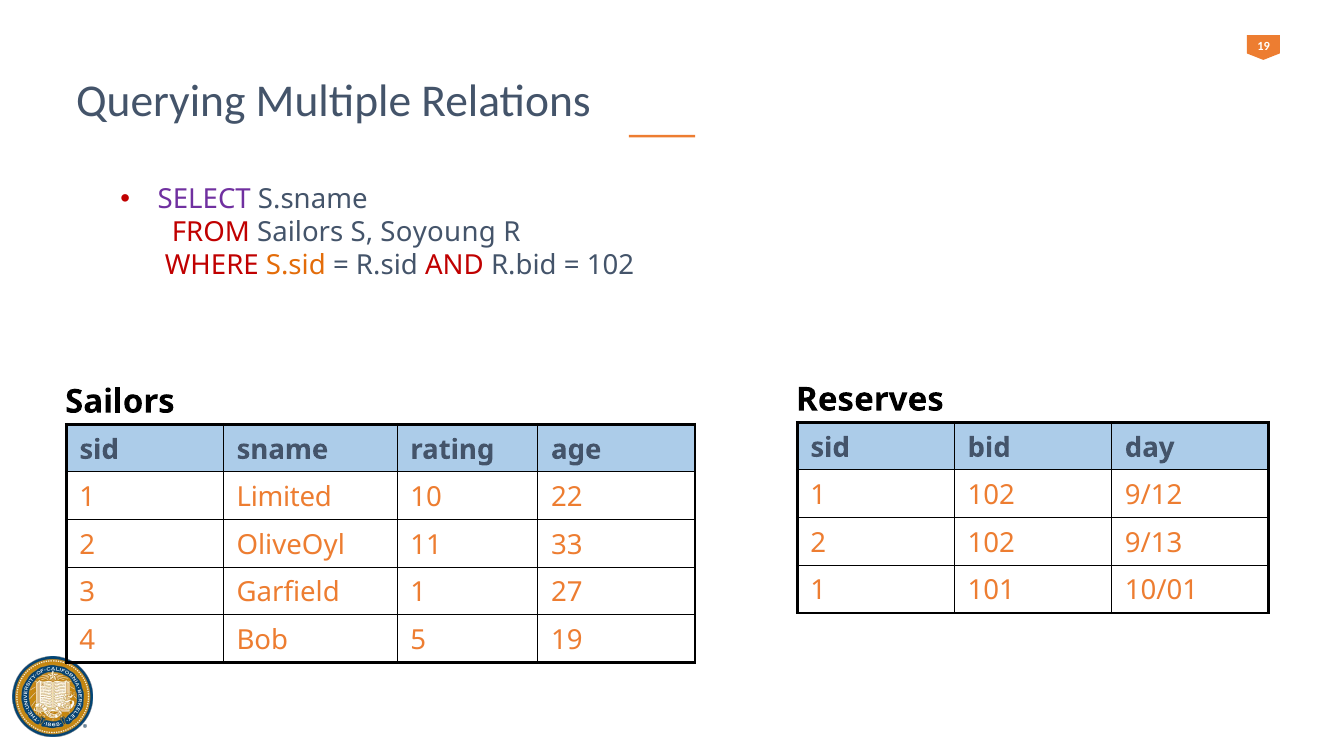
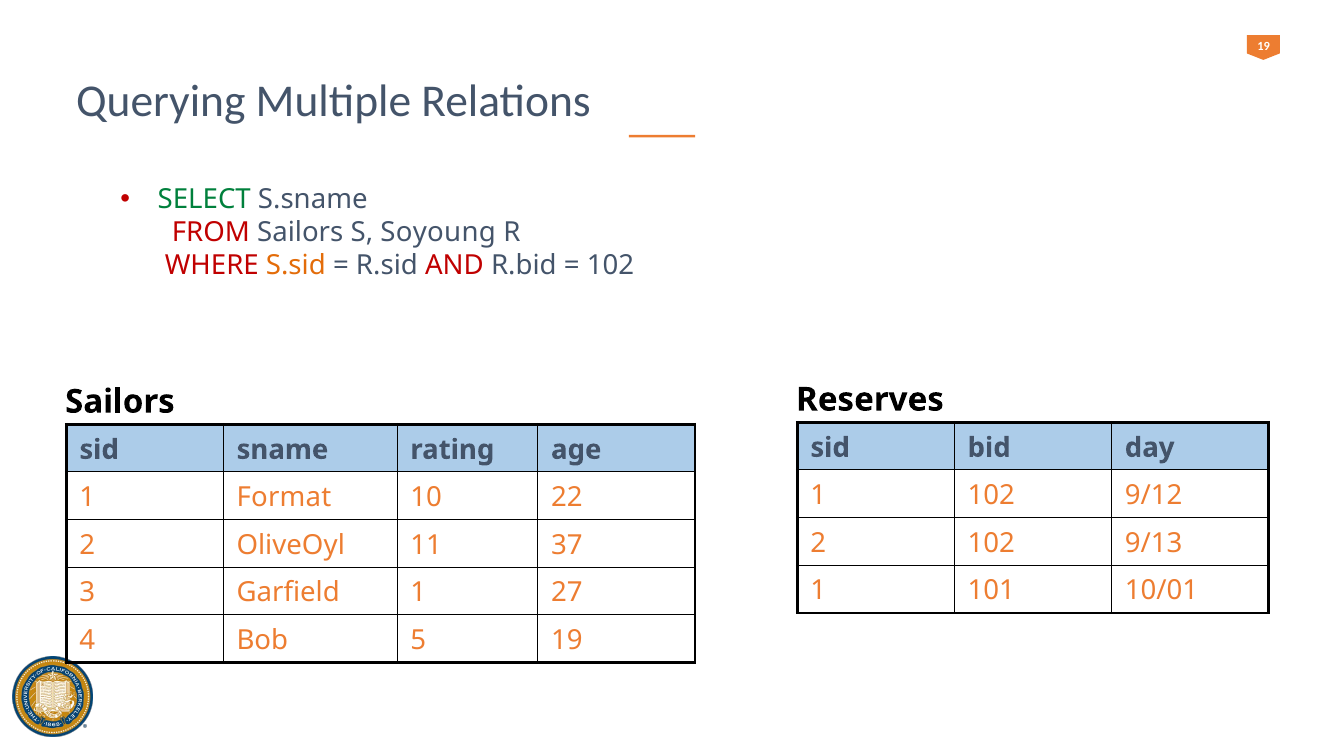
SELECT colour: purple -> green
Limited: Limited -> Format
33: 33 -> 37
